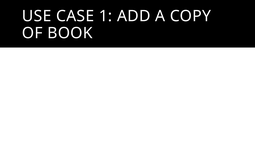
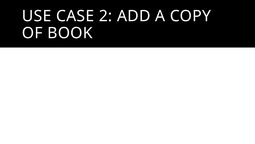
1: 1 -> 2
